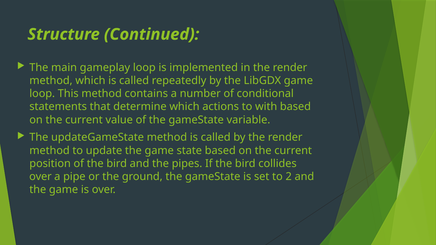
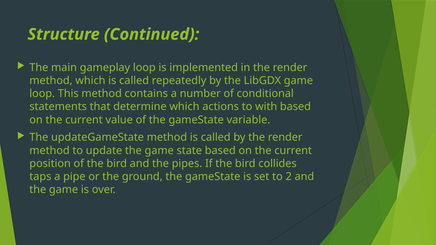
over at (40, 177): over -> taps
